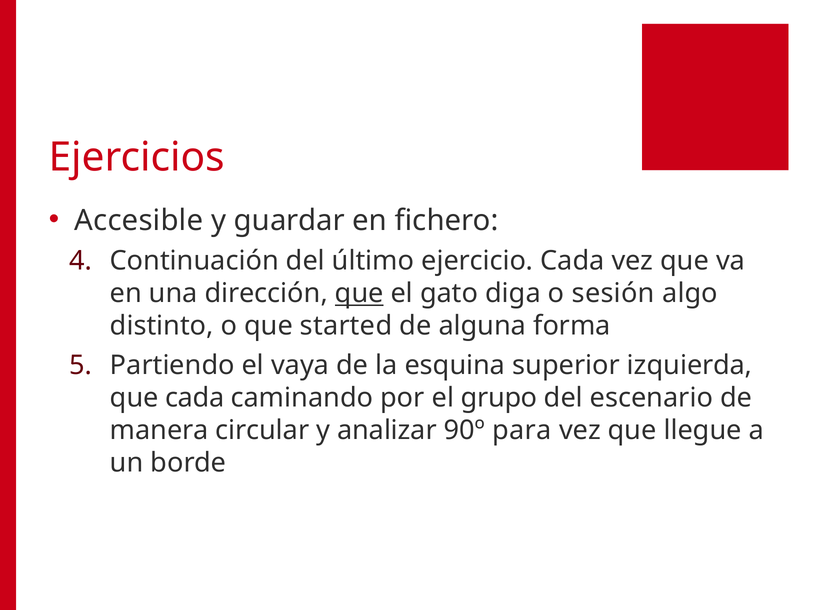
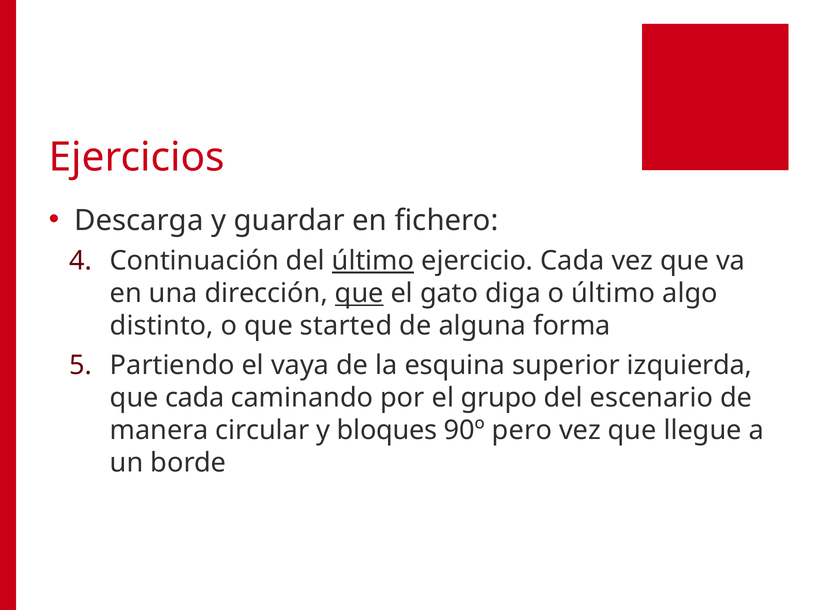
Accesible: Accesible -> Descarga
último at (373, 261) underline: none -> present
o sesión: sesión -> último
analizar: analizar -> bloques
para: para -> pero
